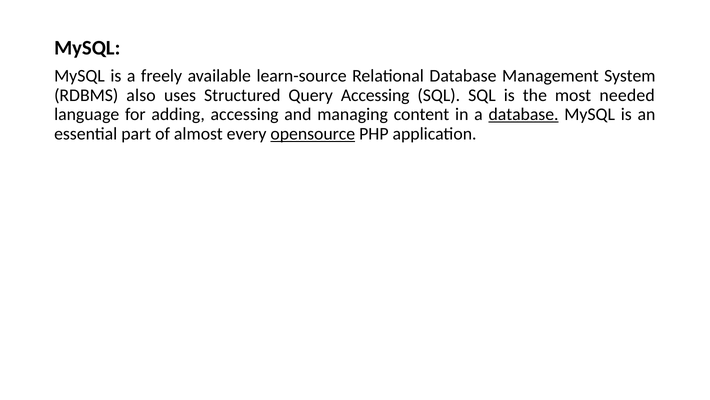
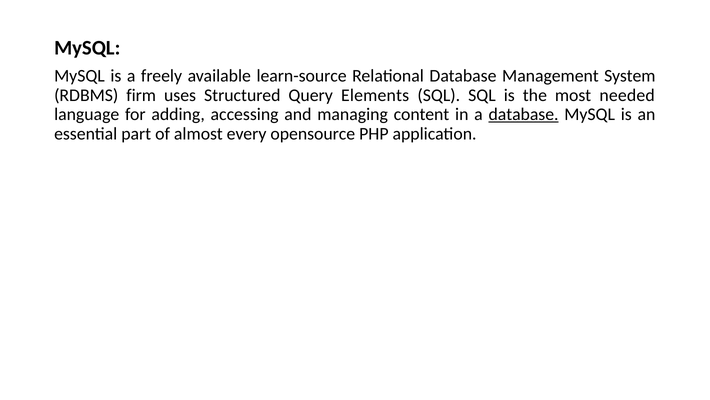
also: also -> firm
Query Accessing: Accessing -> Elements
opensource underline: present -> none
